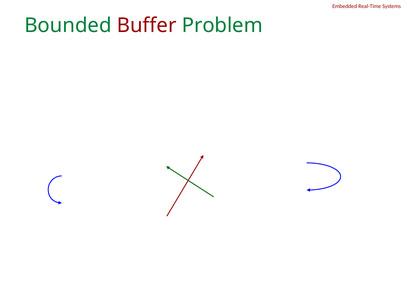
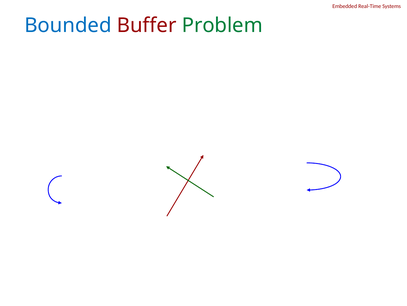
Bounded colour: green -> blue
